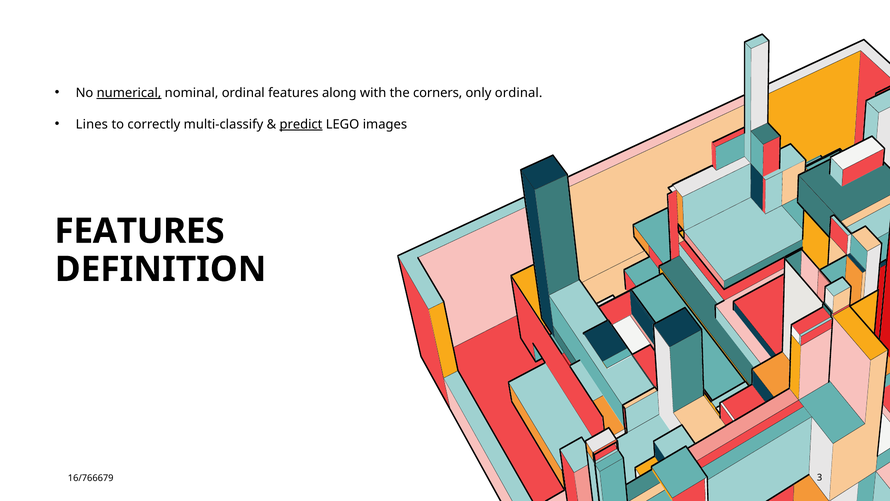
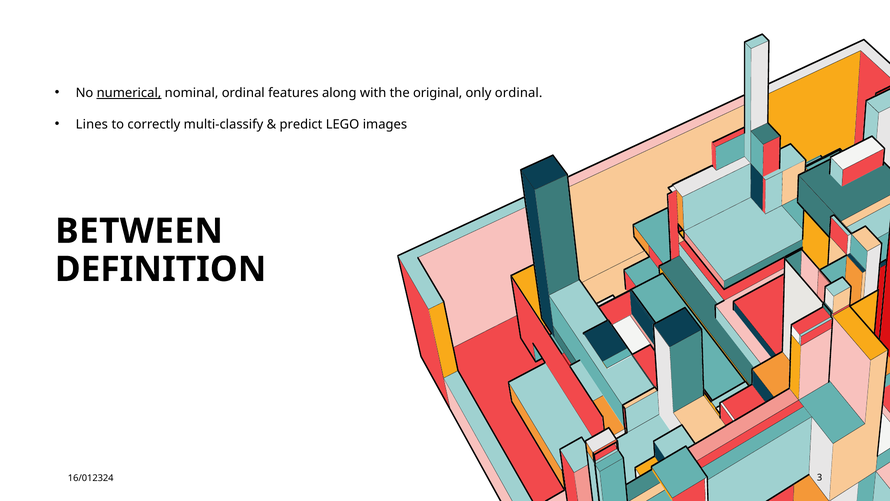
corners: corners -> original
predict underline: present -> none
FEATURES at (139, 231): FEATURES -> BETWEEN
16/766679: 16/766679 -> 16/012324
